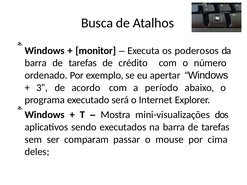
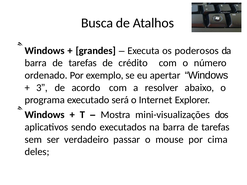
monitor: monitor -> grandes
período: período -> resolver
comparam: comparam -> verdadeiro
